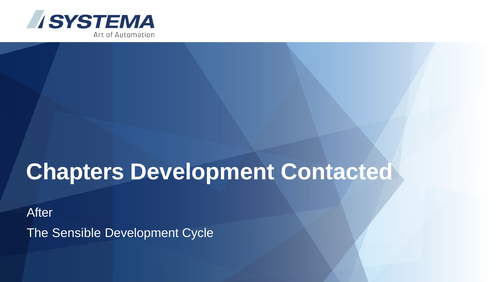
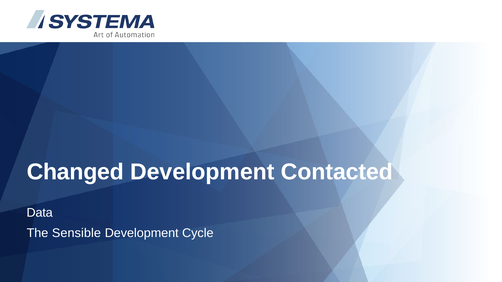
Chapters: Chapters -> Changed
After: After -> Data
